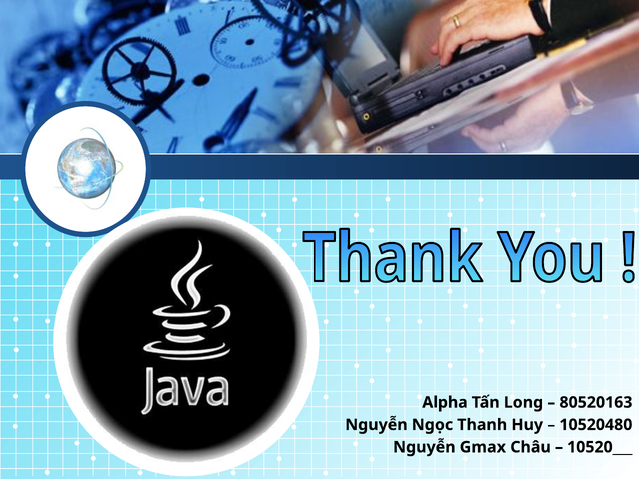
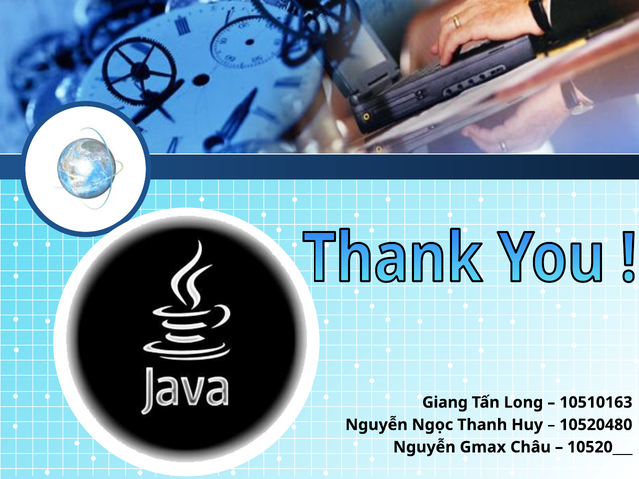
Alpha: Alpha -> Giang
80520163: 80520163 -> 10510163
